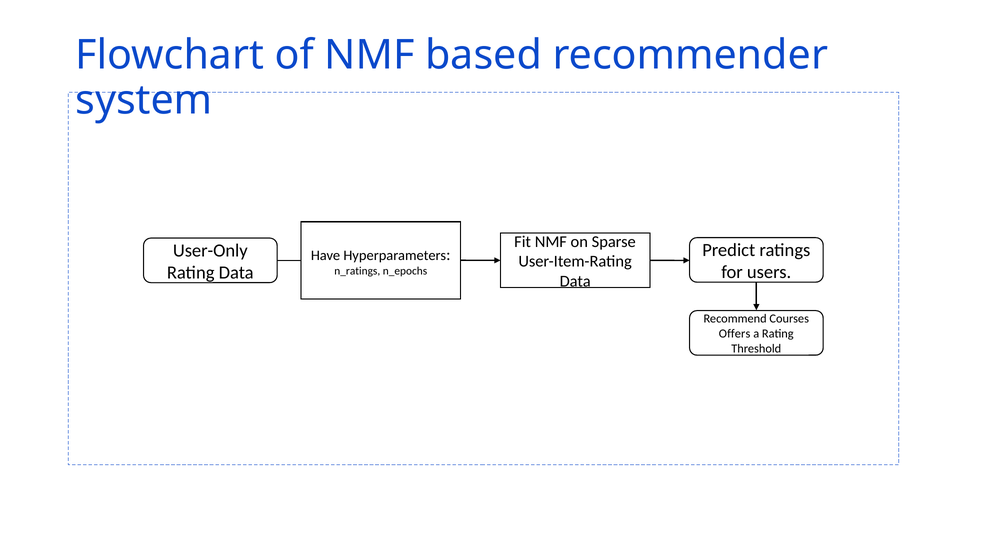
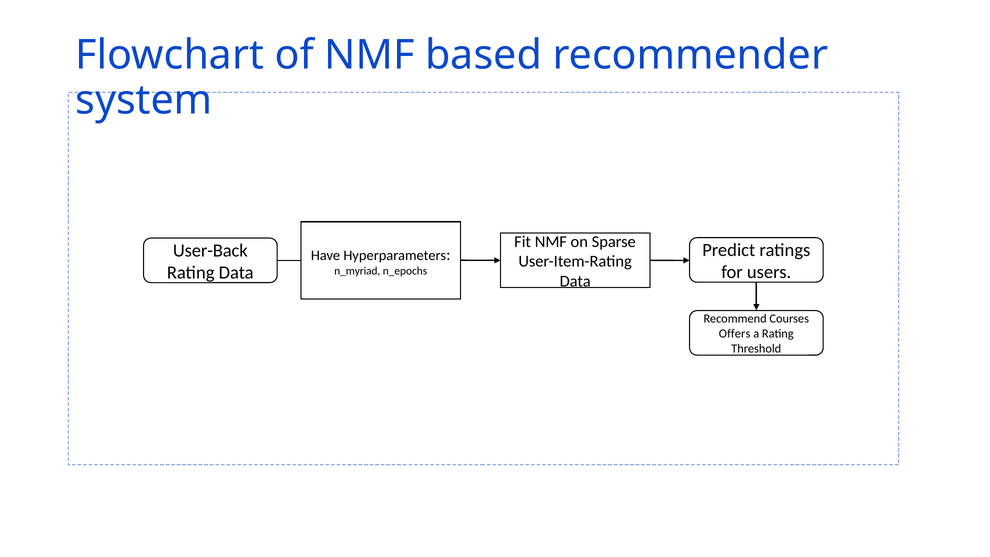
User-Only: User-Only -> User-Back
n_ratings: n_ratings -> n_myriad
